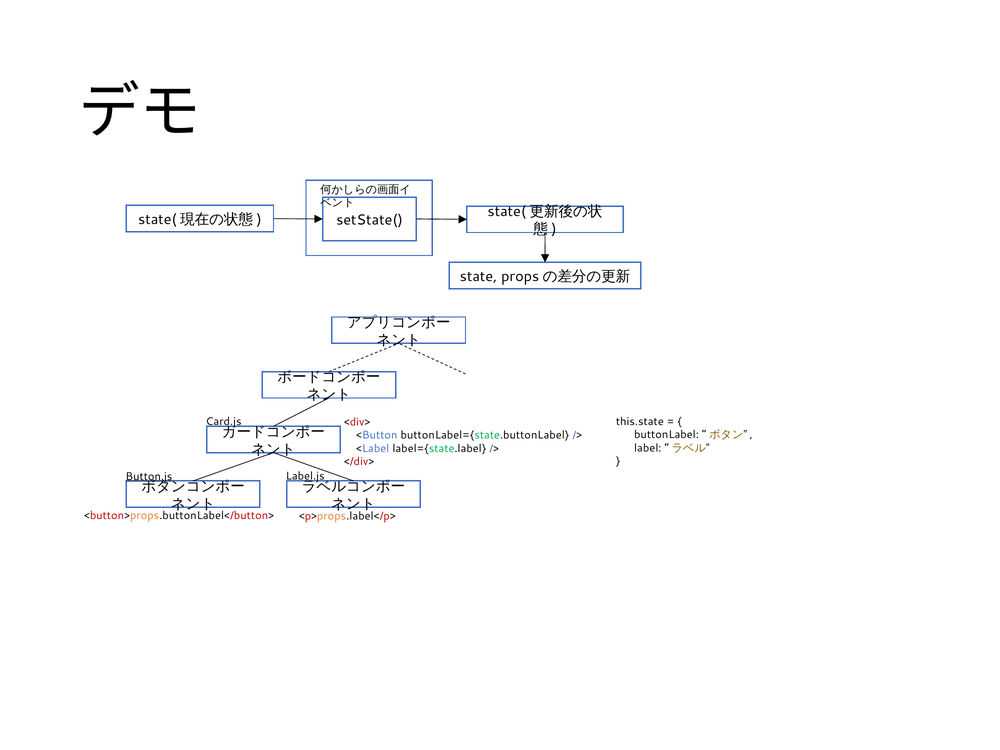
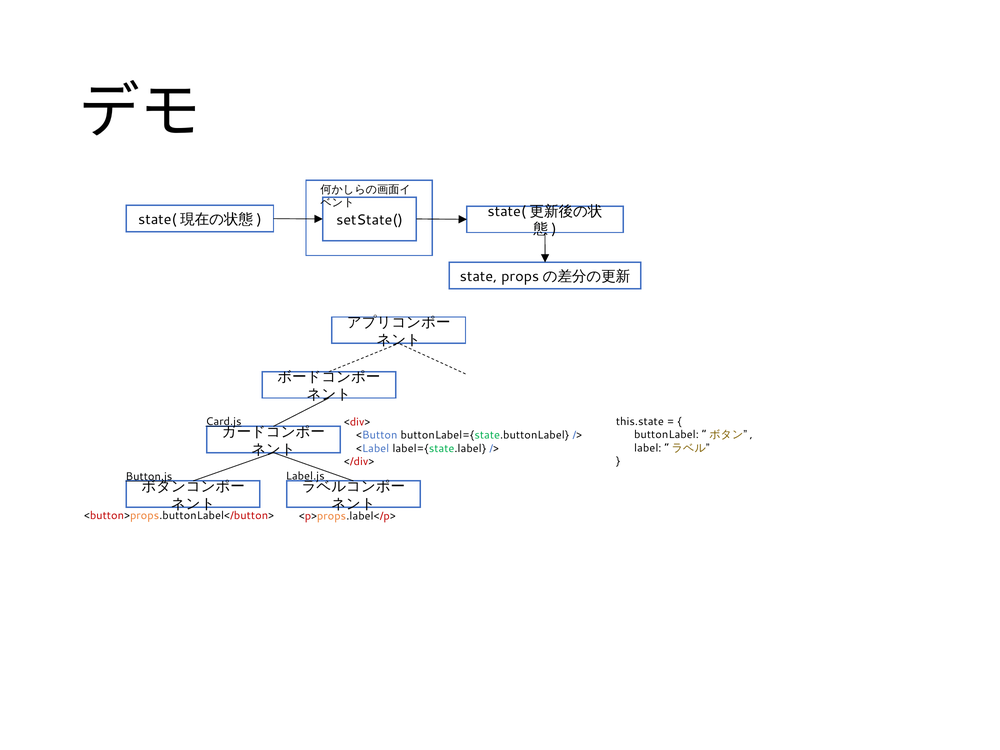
Card.js underline: none -> present
